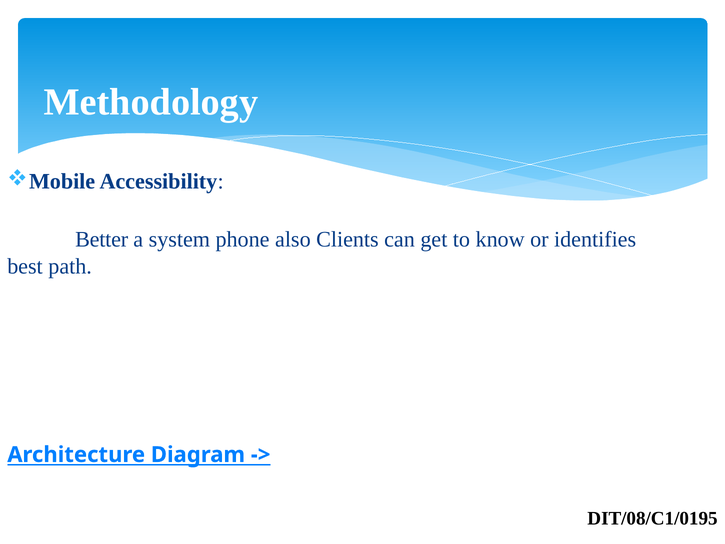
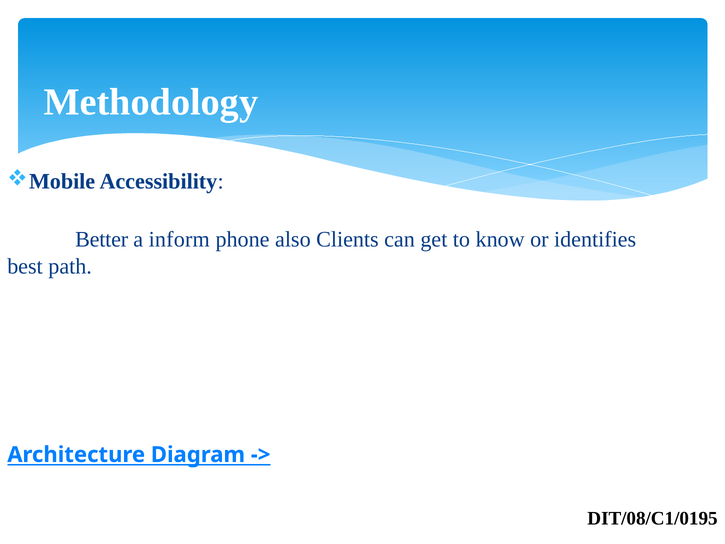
system: system -> inform
